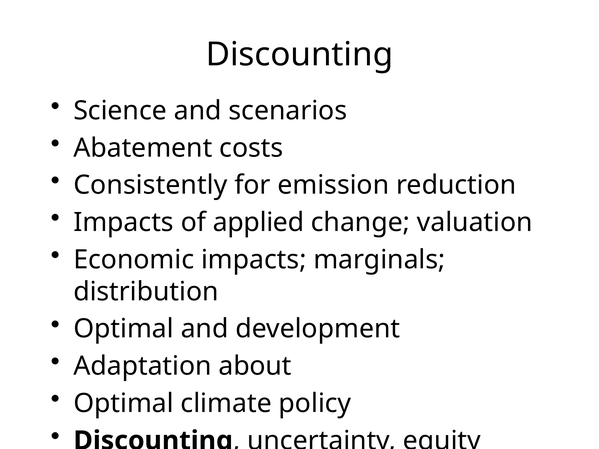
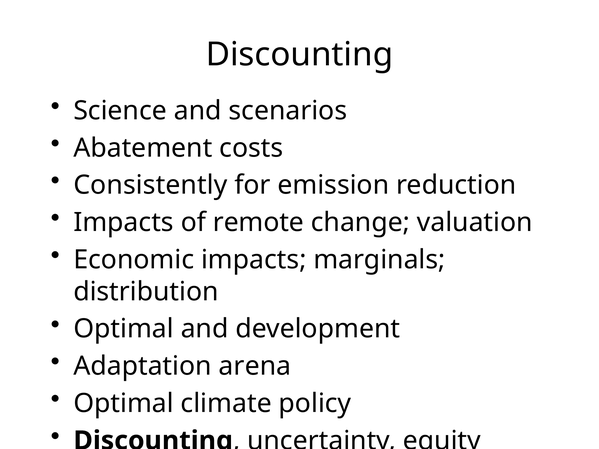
applied: applied -> remote
about: about -> arena
